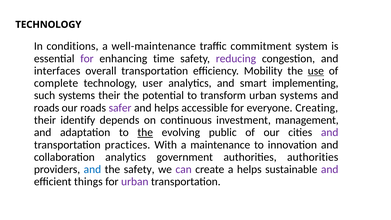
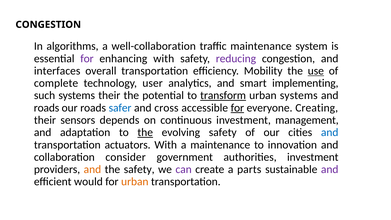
TECHNOLOGY at (48, 25): TECHNOLOGY -> CONGESTION
conditions: conditions -> algorithms
well-maintenance: well-maintenance -> well-collaboration
traffic commitment: commitment -> maintenance
enhancing time: time -> with
transform underline: none -> present
safer colour: purple -> blue
and helps: helps -> cross
for at (237, 108) underline: none -> present
identify: identify -> sensors
evolving public: public -> safety
and at (330, 132) colour: purple -> blue
practices: practices -> actuators
collaboration analytics: analytics -> consider
authorities authorities: authorities -> investment
and at (92, 169) colour: blue -> orange
a helps: helps -> parts
things: things -> would
urban at (135, 182) colour: purple -> orange
